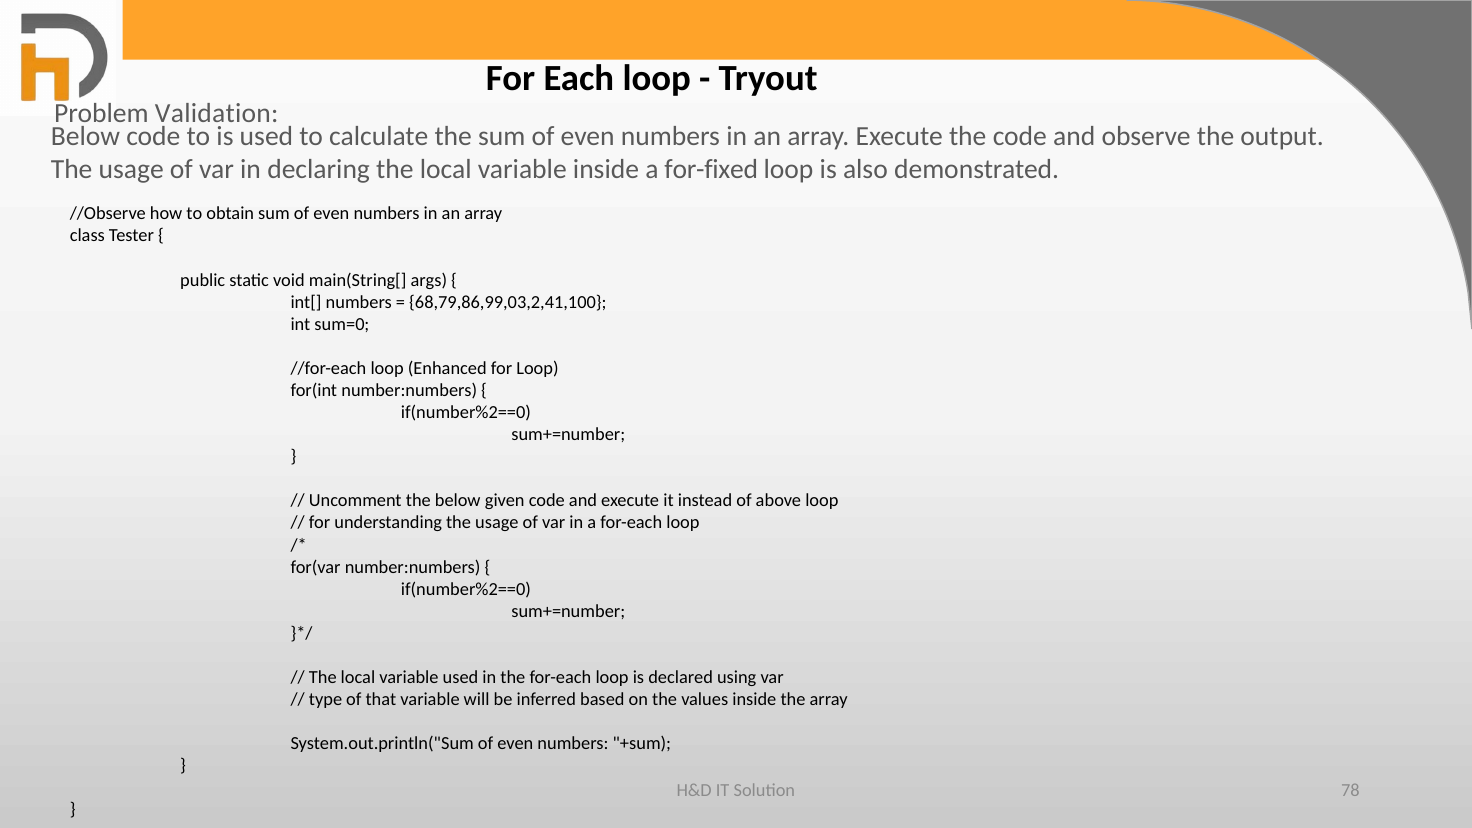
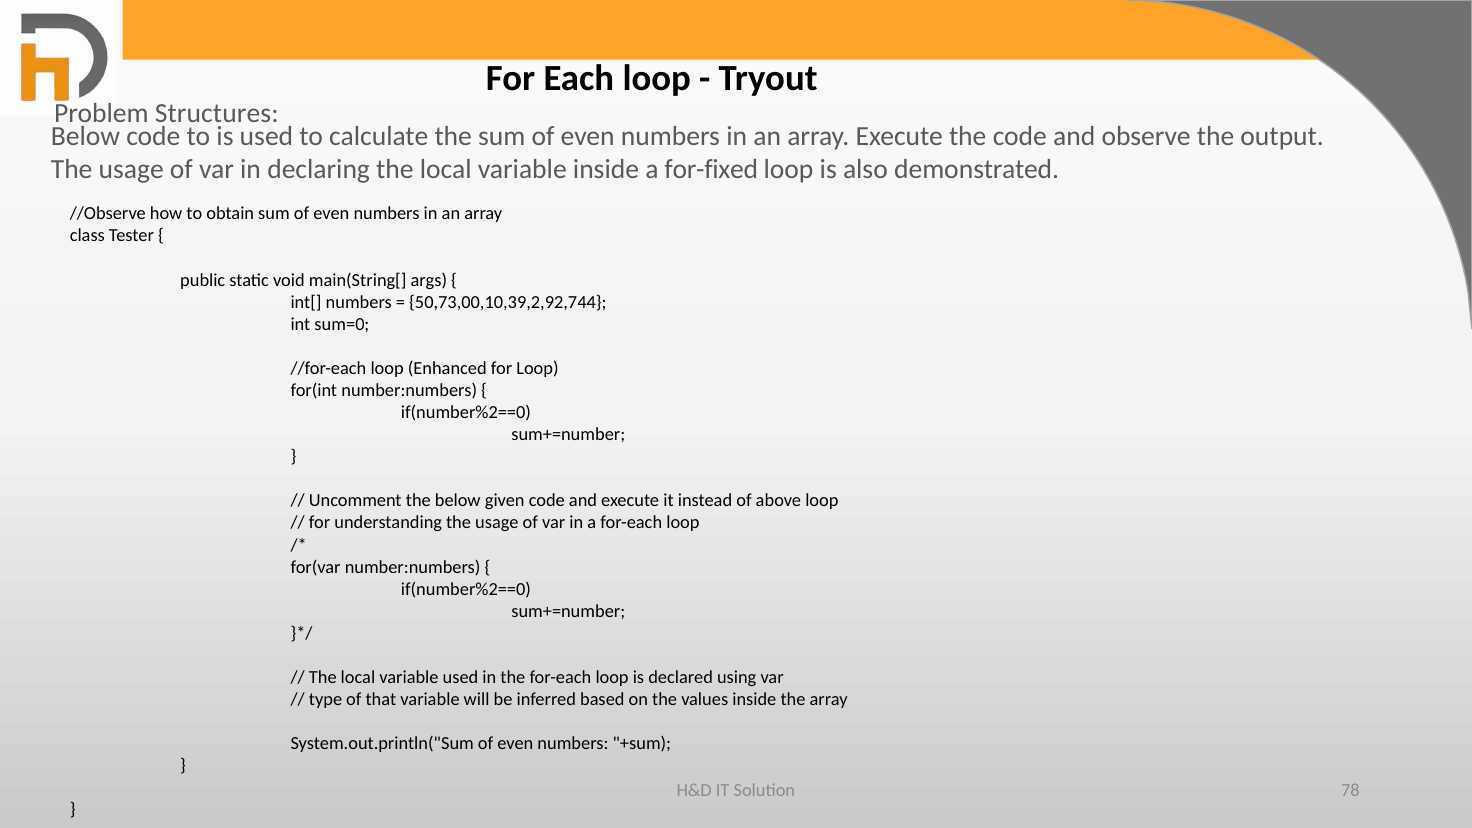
Validation: Validation -> Structures
68,79,86,99,03,2,41,100: 68,79,86,99,03,2,41,100 -> 50,73,00,10,39,2,92,744
